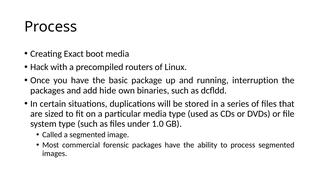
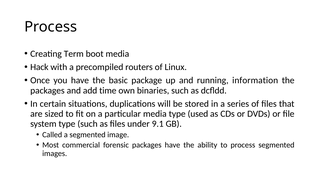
Exact: Exact -> Term
interruption: interruption -> information
hide: hide -> time
1.0: 1.0 -> 9.1
